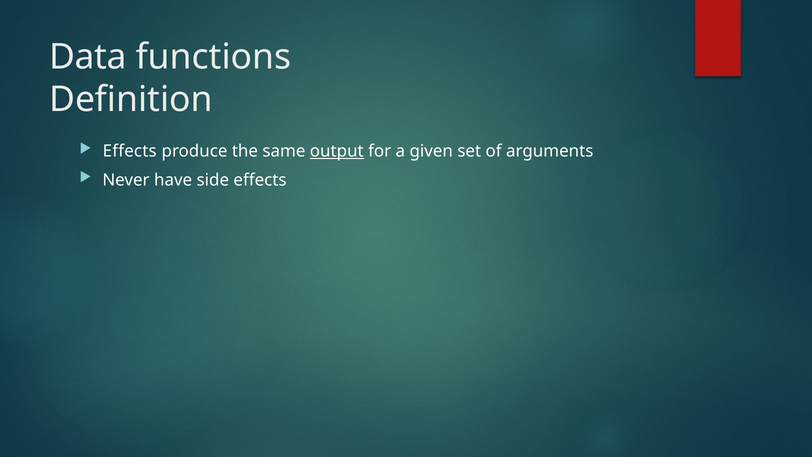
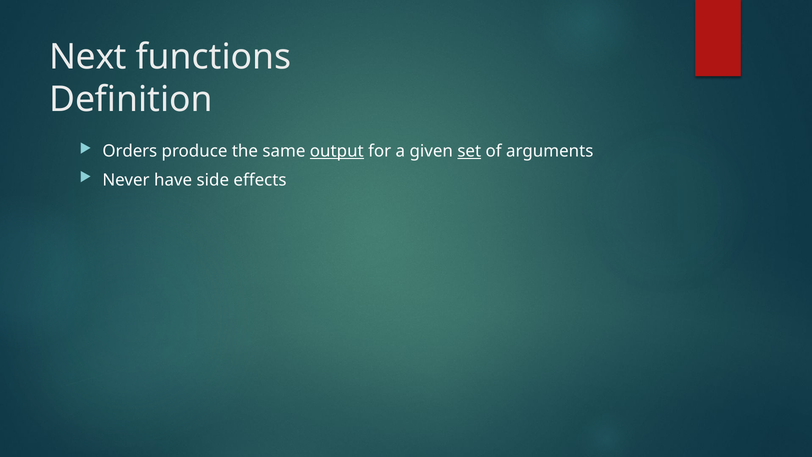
Data: Data -> Next
Effects at (130, 151): Effects -> Orders
set underline: none -> present
